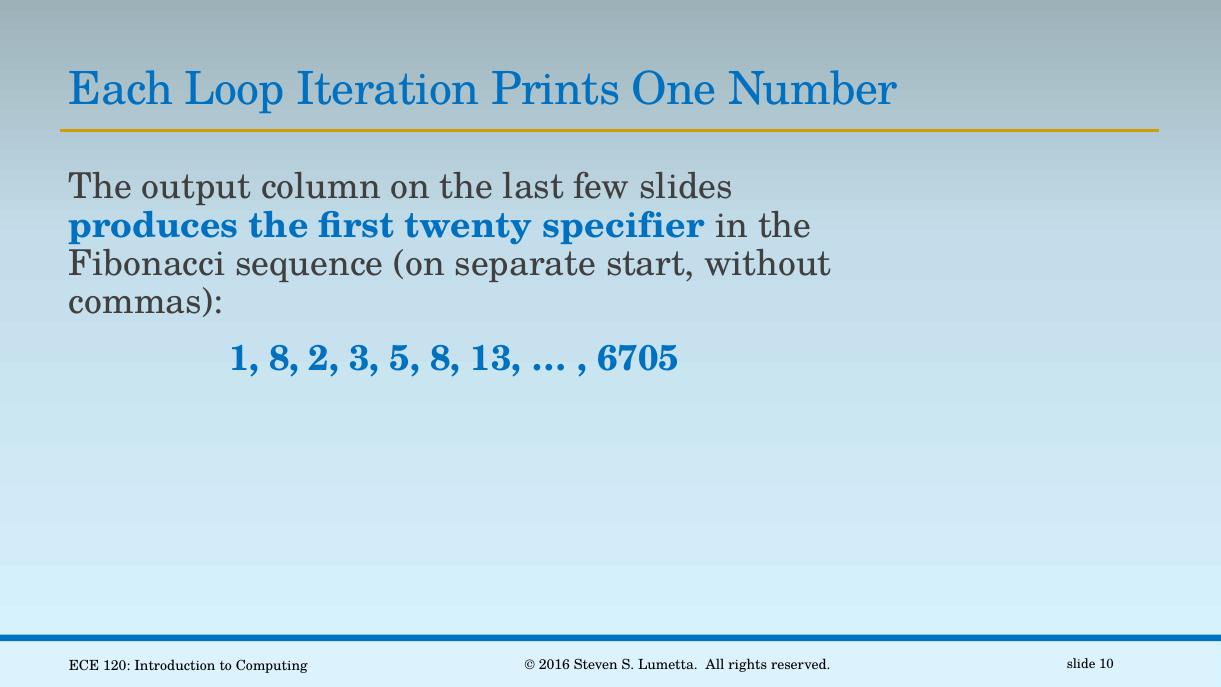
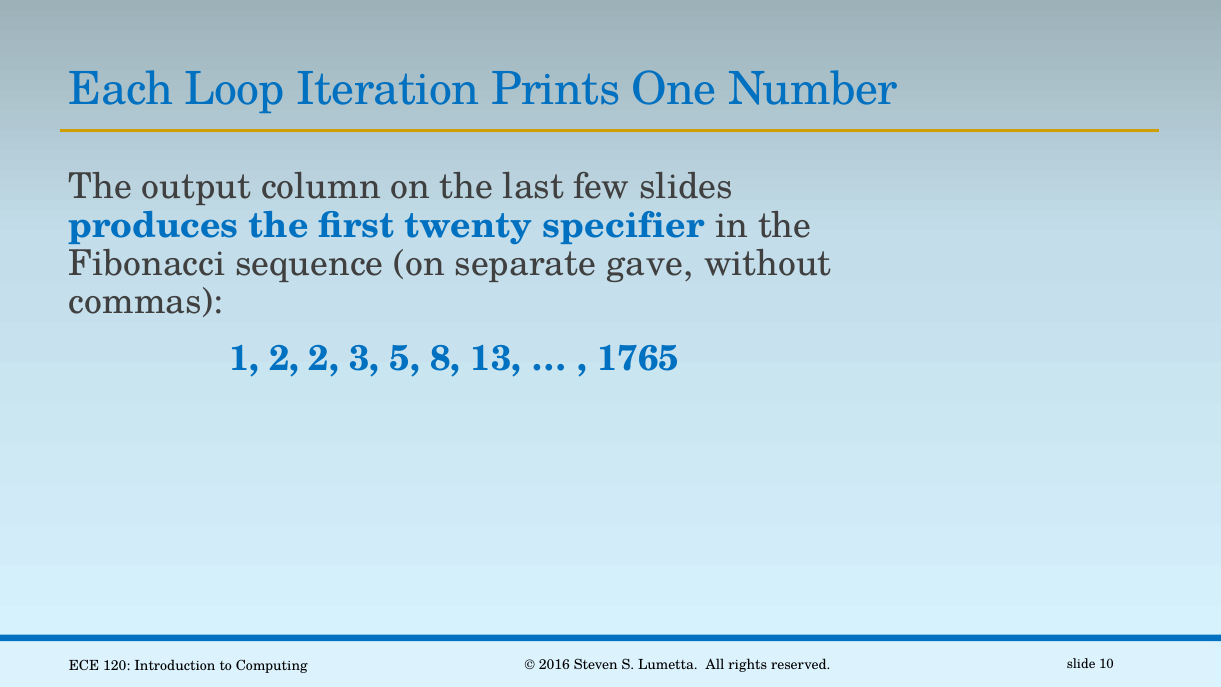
start: start -> gave
1 8: 8 -> 2
6705: 6705 -> 1765
